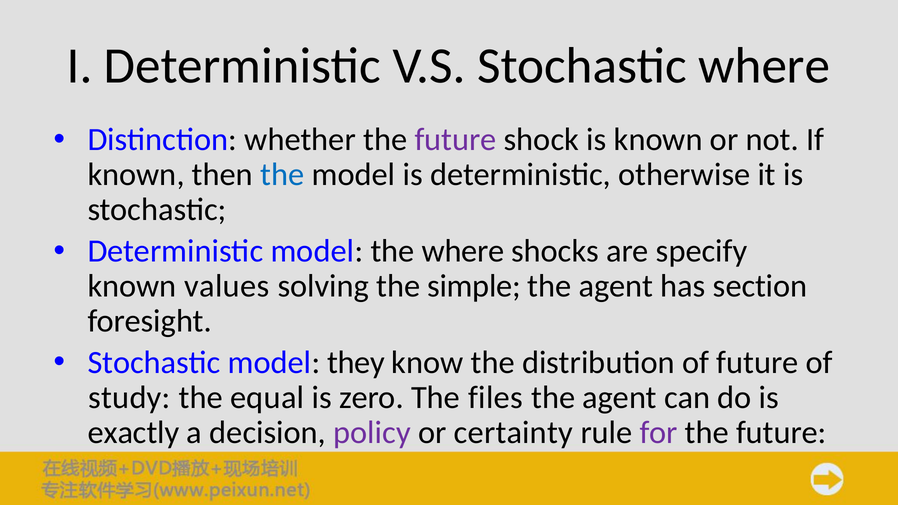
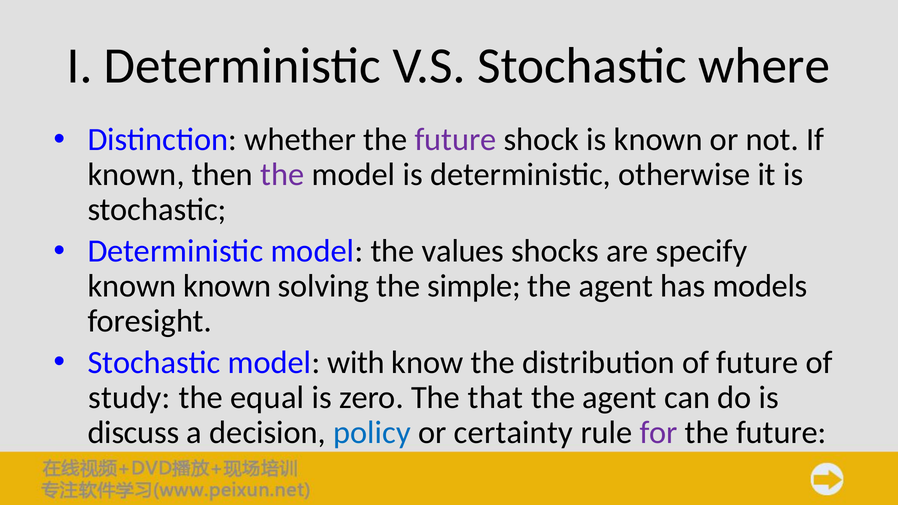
the at (282, 175) colour: blue -> purple
the where: where -> values
known values: values -> known
section: section -> models
they: they -> with
files: files -> that
exactly: exactly -> discuss
policy colour: purple -> blue
